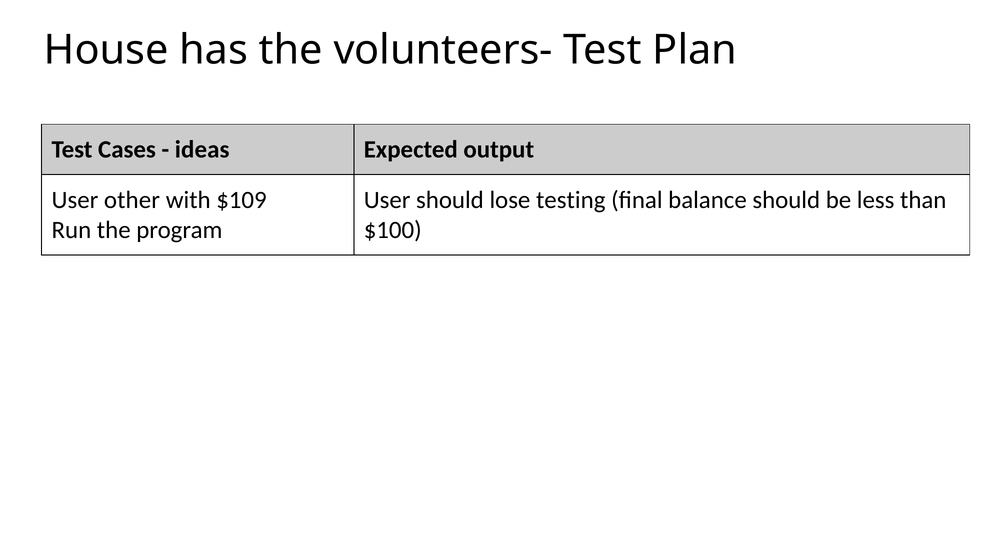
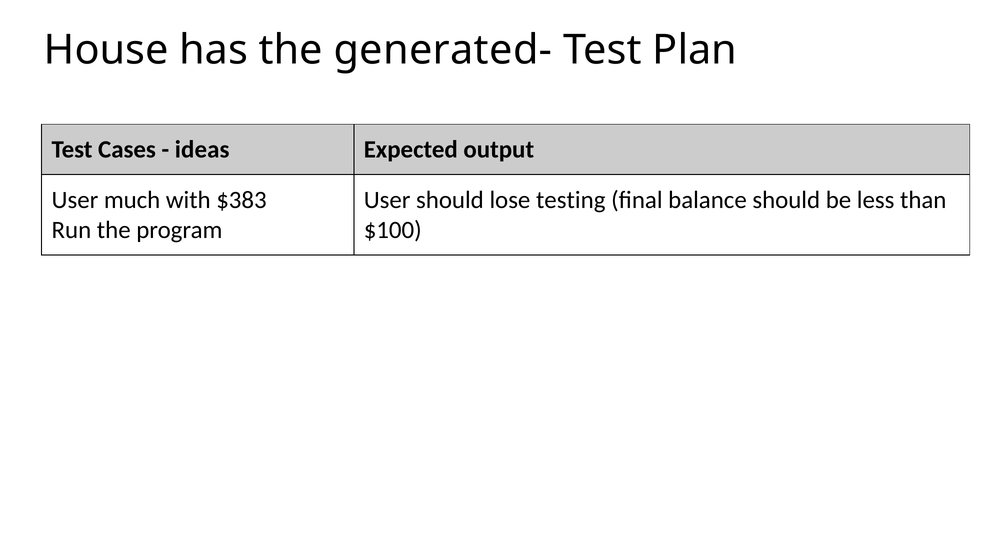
volunteers-: volunteers- -> generated-
other: other -> much
$109: $109 -> $383
